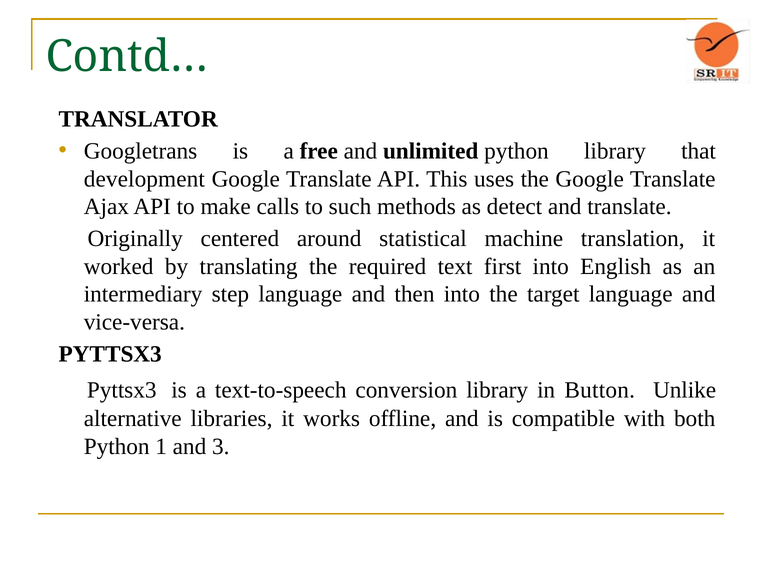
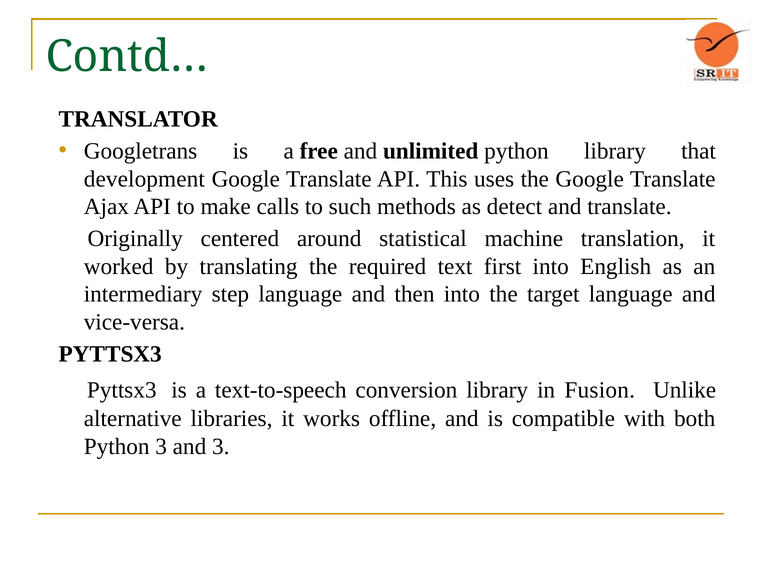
Button: Button -> Fusion
Python 1: 1 -> 3
